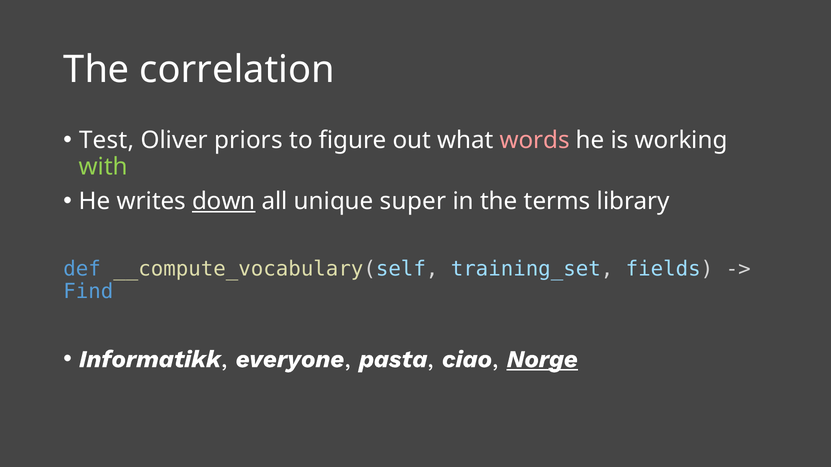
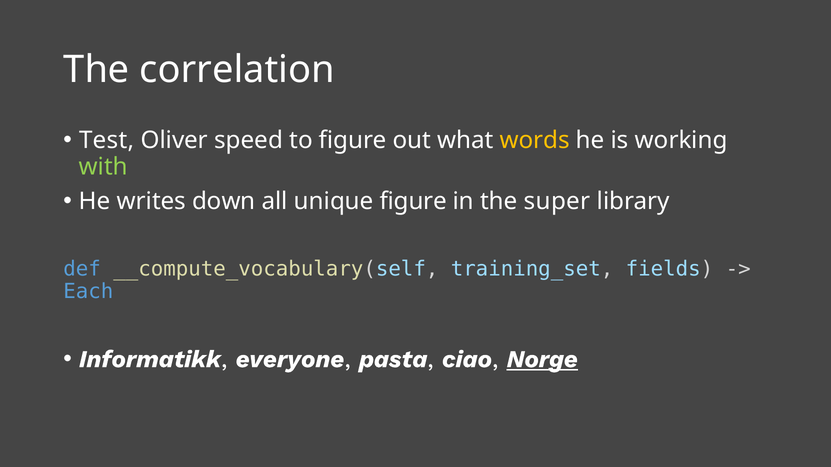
priors: priors -> speed
words colour: pink -> yellow
down underline: present -> none
unique super: super -> figure
terms: terms -> super
Find: Find -> Each
